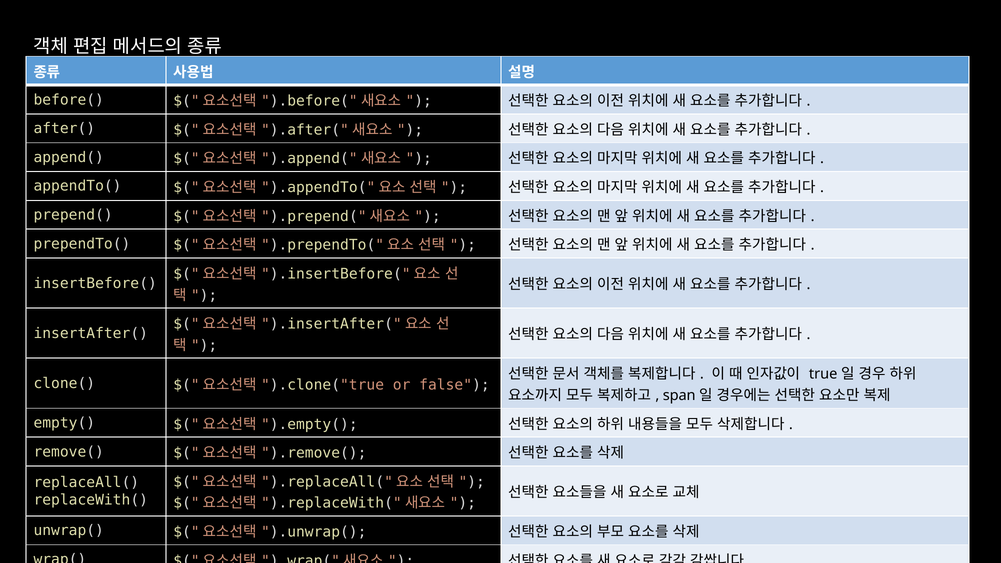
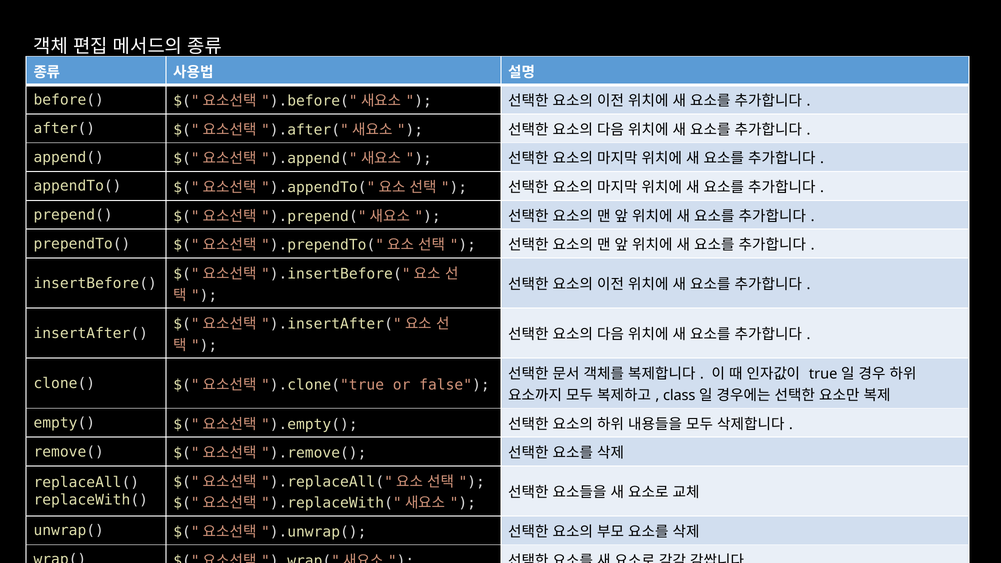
span: span -> class
